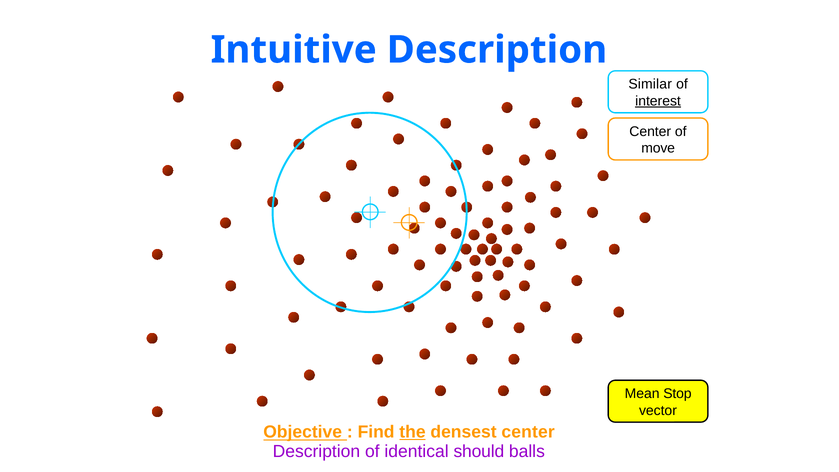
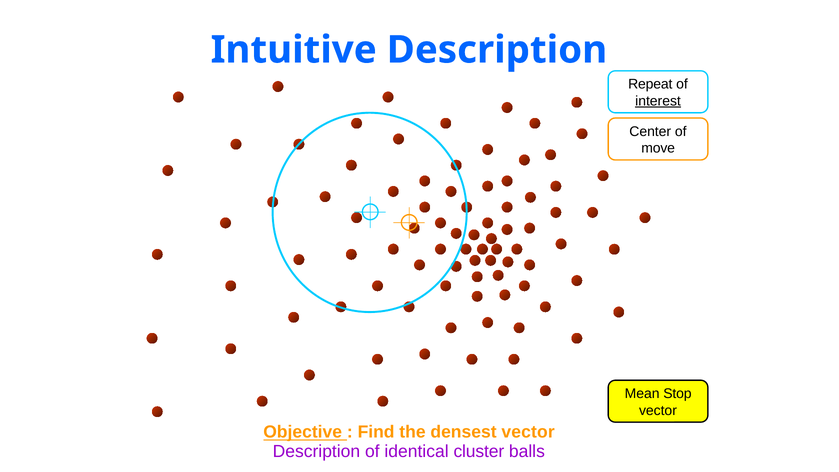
Similar: Similar -> Repeat
the underline: present -> none
densest center: center -> vector
should: should -> cluster
